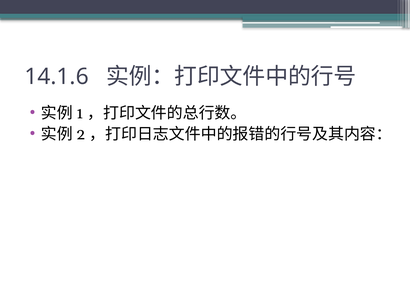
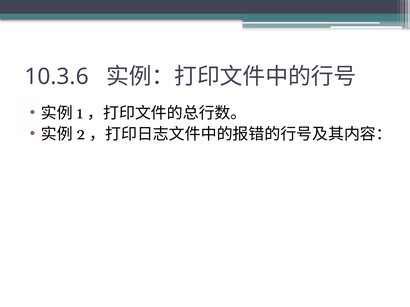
14.1.6: 14.1.6 -> 10.3.6
